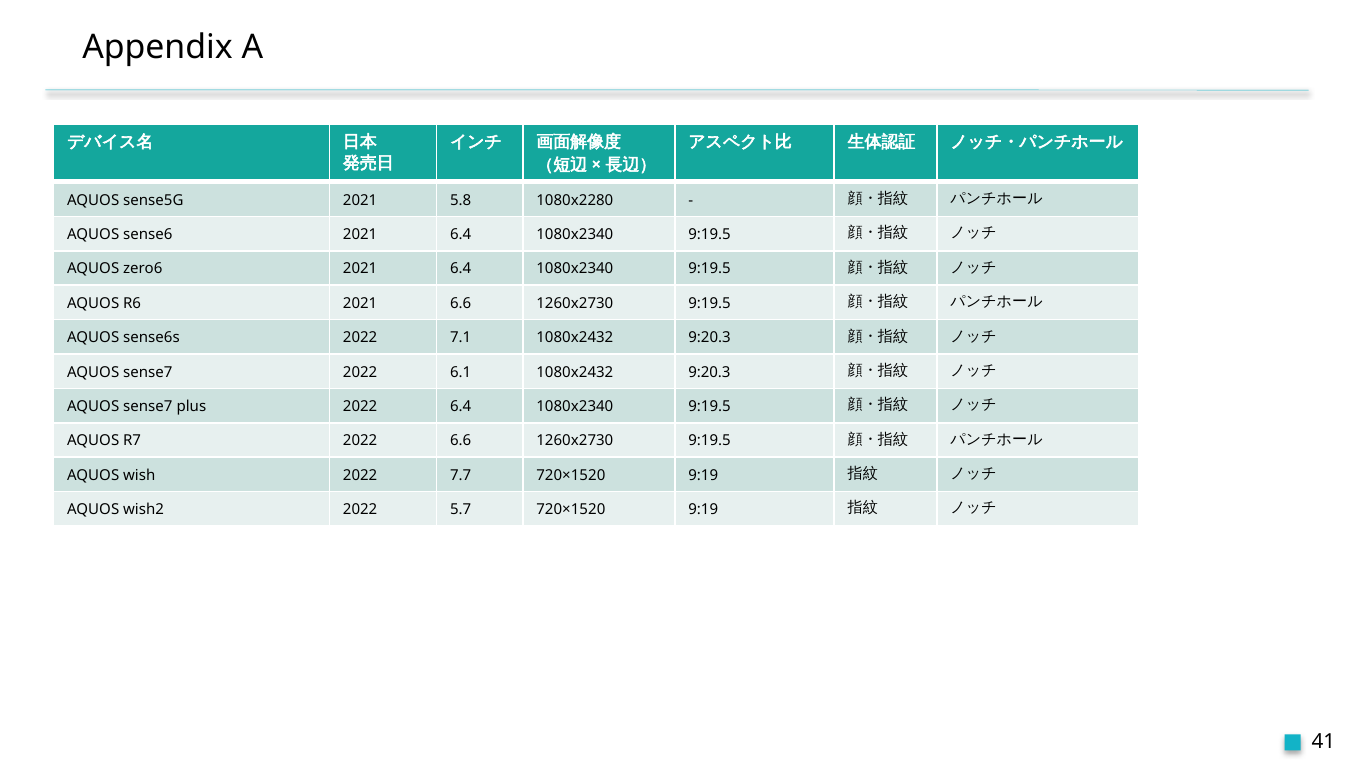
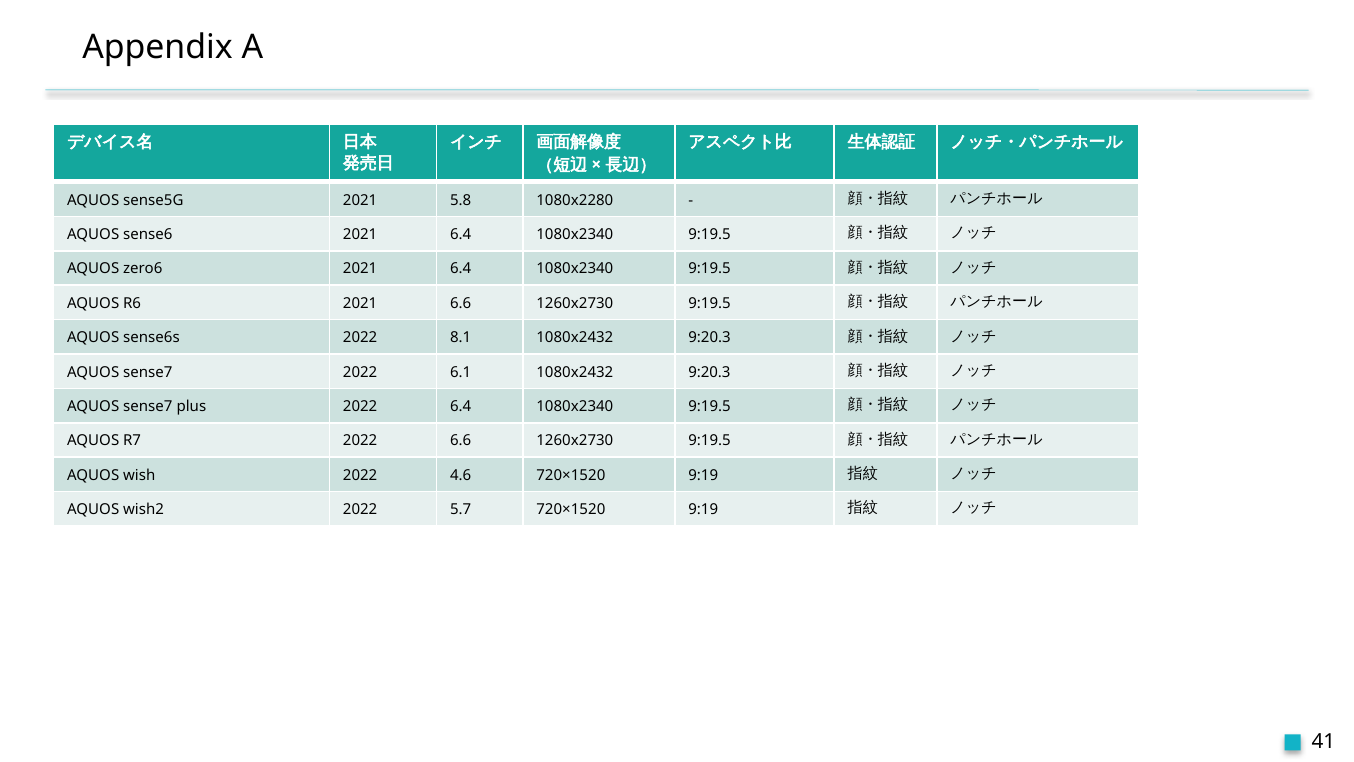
7.1: 7.1 -> 8.1
7.7: 7.7 -> 4.6
